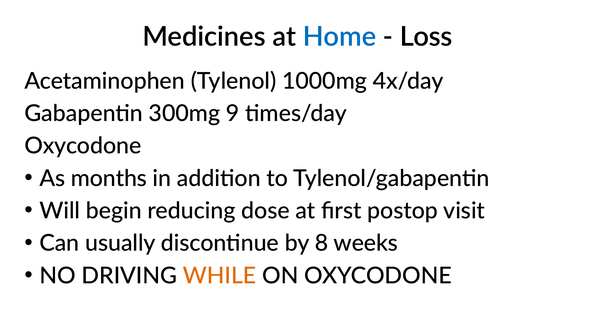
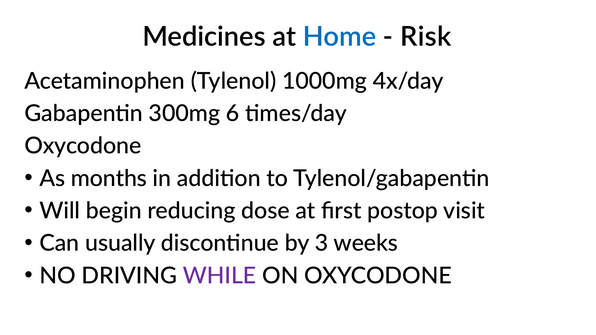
Loss: Loss -> Risk
9: 9 -> 6
8: 8 -> 3
WHILE colour: orange -> purple
